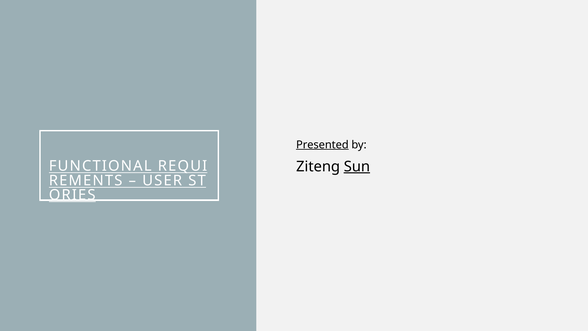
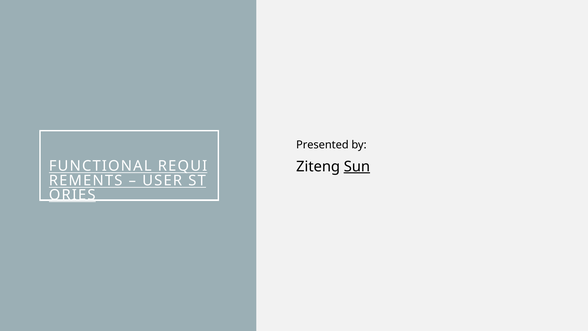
Presented underline: present -> none
